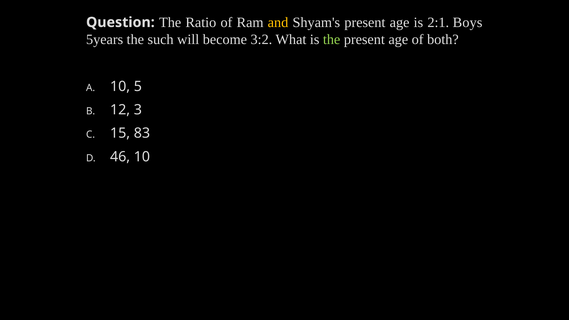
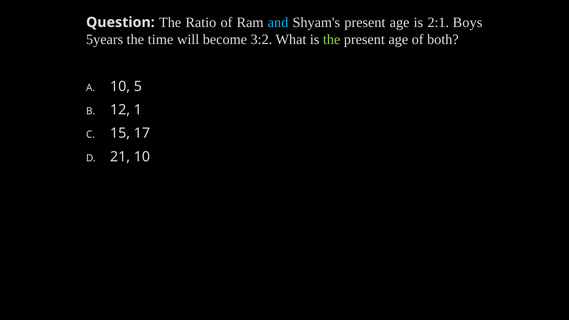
and colour: yellow -> light blue
such: such -> time
3: 3 -> 1
83: 83 -> 17
46: 46 -> 21
